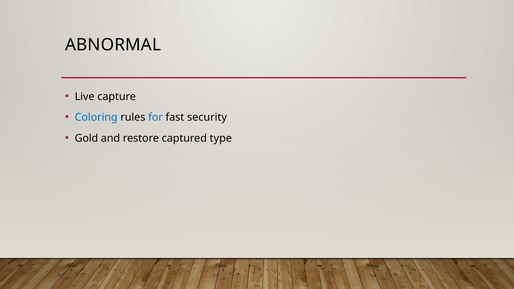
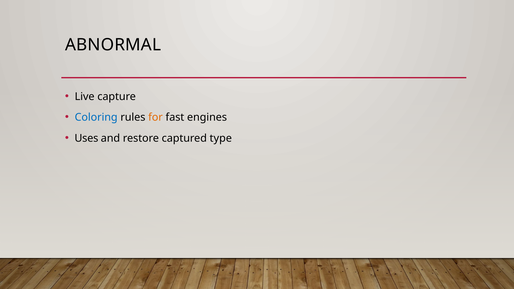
for colour: blue -> orange
security: security -> engines
Gold: Gold -> Uses
